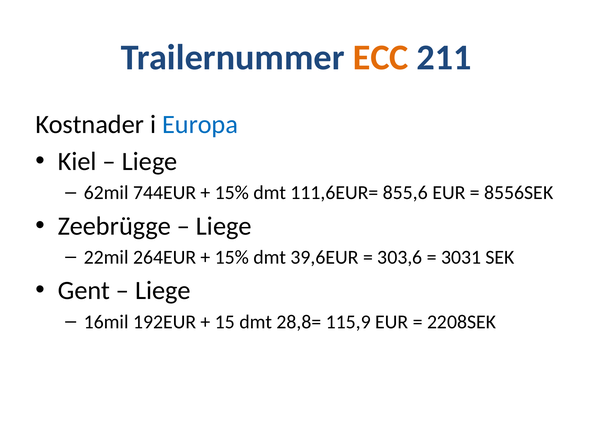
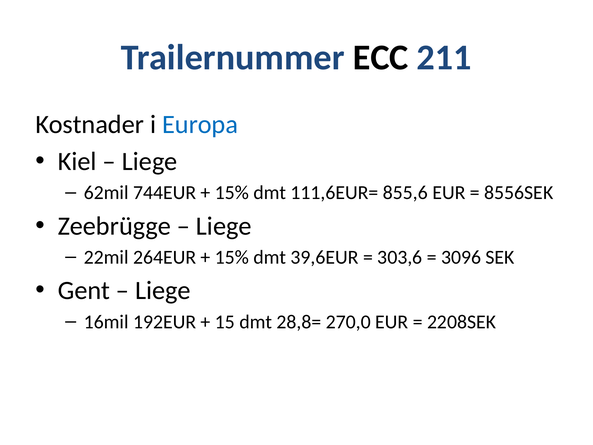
ECC colour: orange -> black
3031: 3031 -> 3096
115,9: 115,9 -> 270,0
